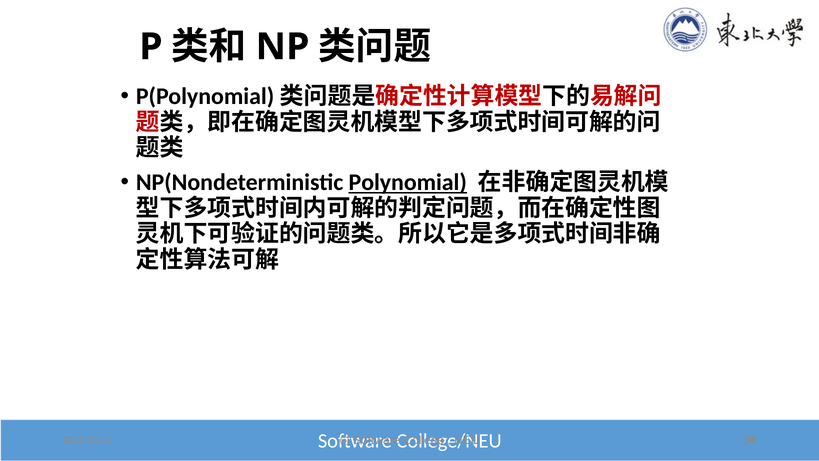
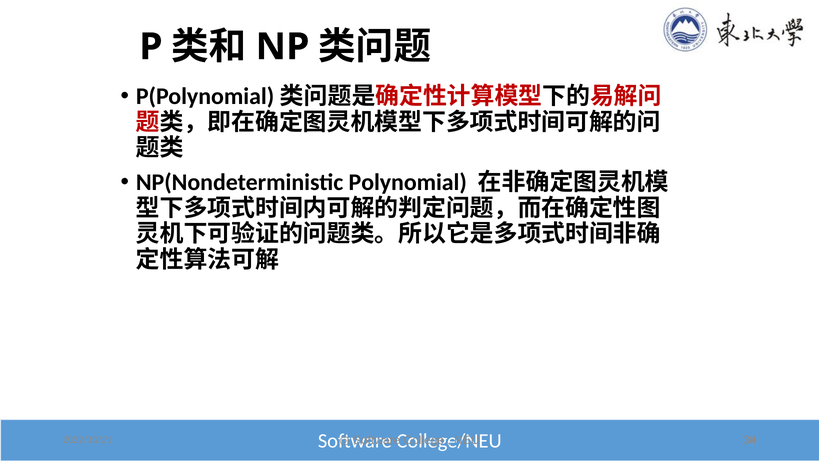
Polynomial underline: present -> none
